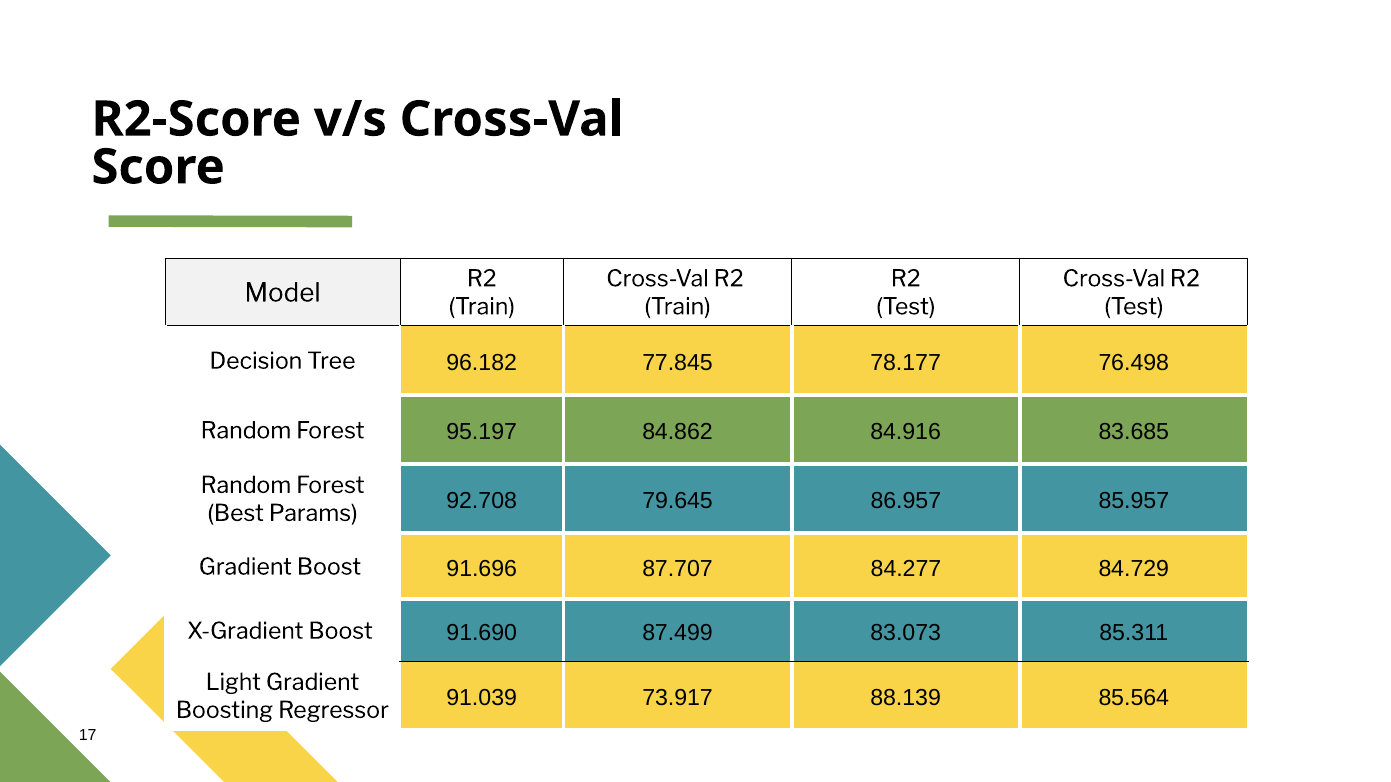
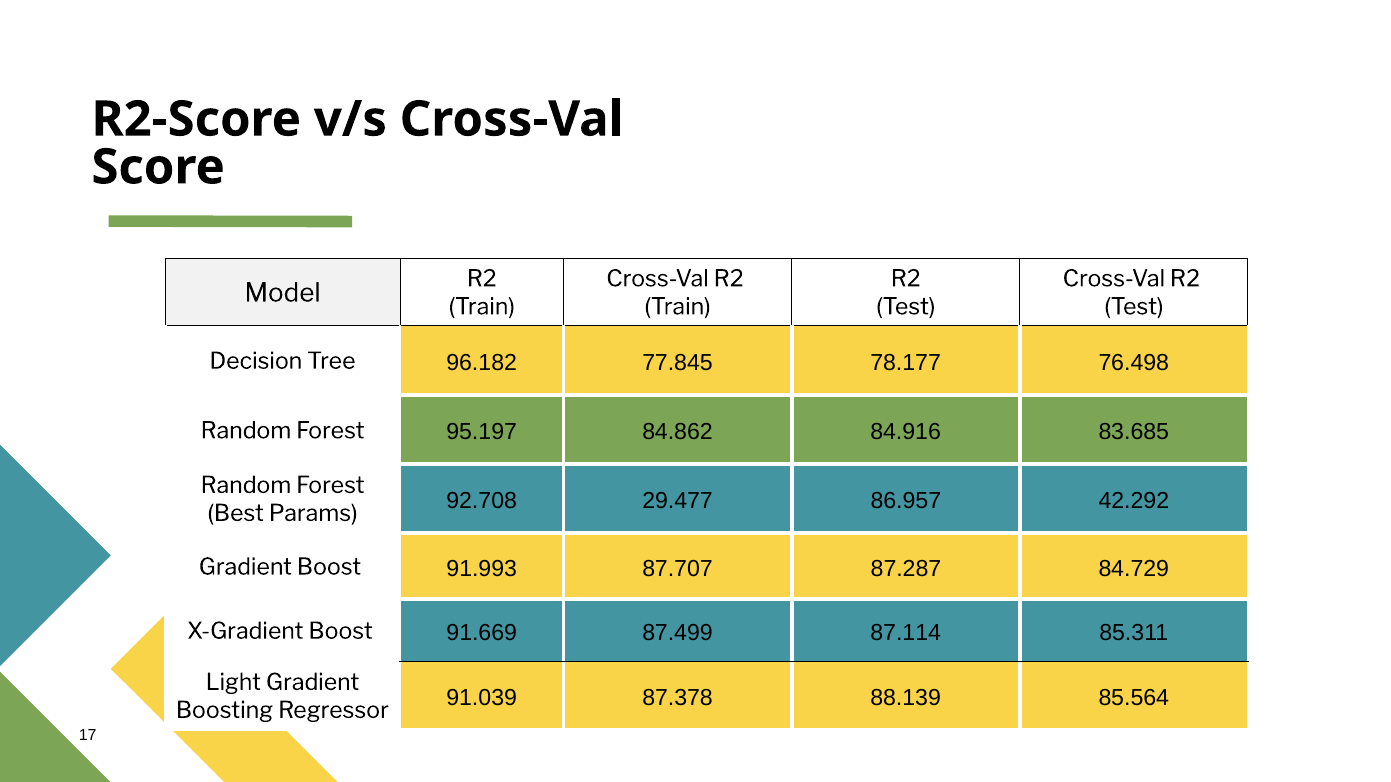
79.645: 79.645 -> 29.477
85.957: 85.957 -> 42.292
91.696: 91.696 -> 91.993
84.277: 84.277 -> 87.287
91.690: 91.690 -> 91.669
83.073: 83.073 -> 87.114
73.917: 73.917 -> 87.378
